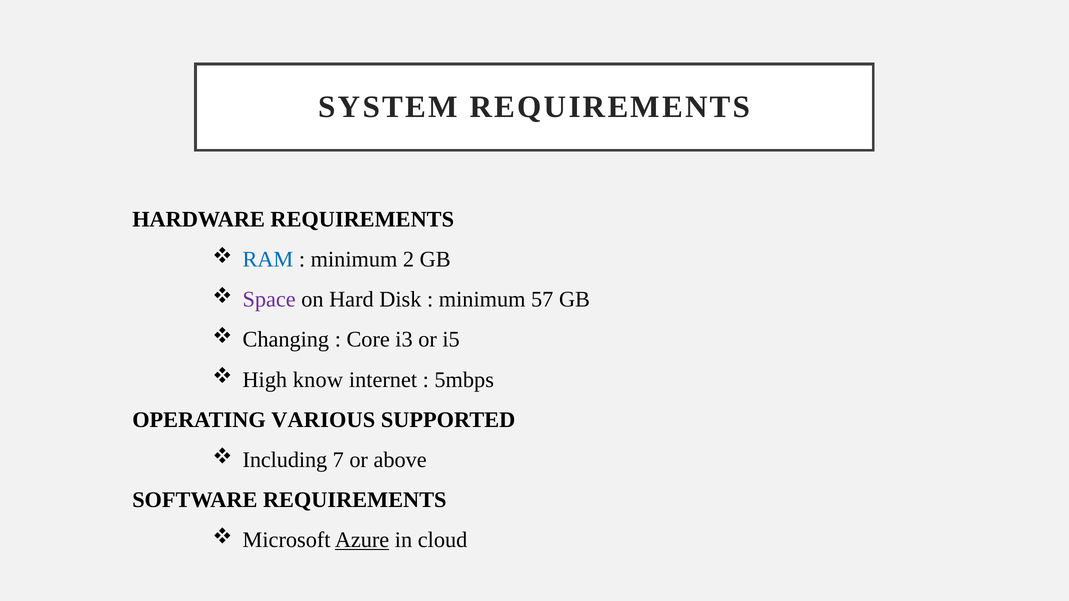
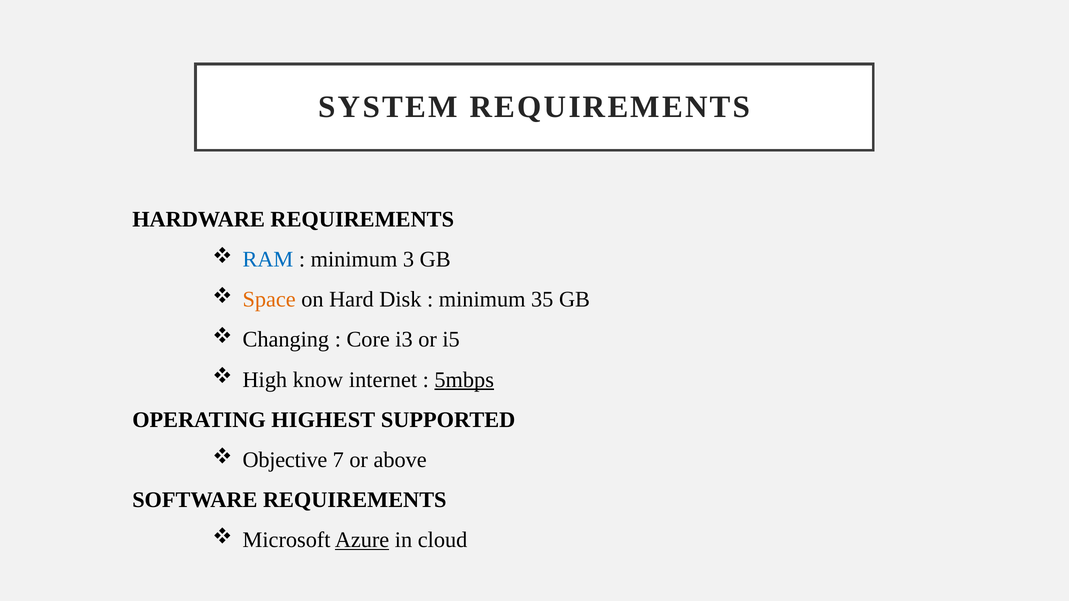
2: 2 -> 3
Space colour: purple -> orange
57: 57 -> 35
5mbps underline: none -> present
VARIOUS: VARIOUS -> HIGHEST
Including: Including -> Objective
